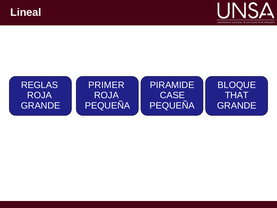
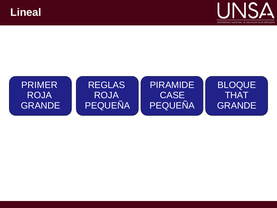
REGLAS: REGLAS -> PRIMER
PRIMER: PRIMER -> REGLAS
